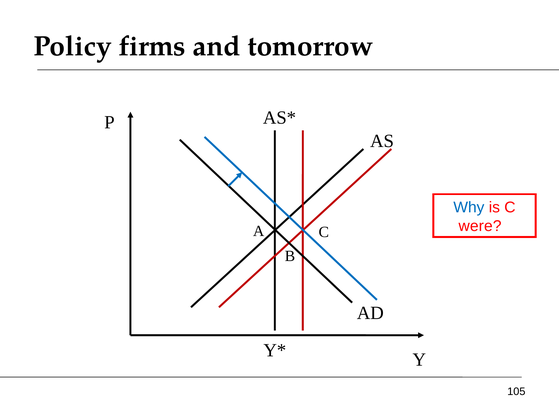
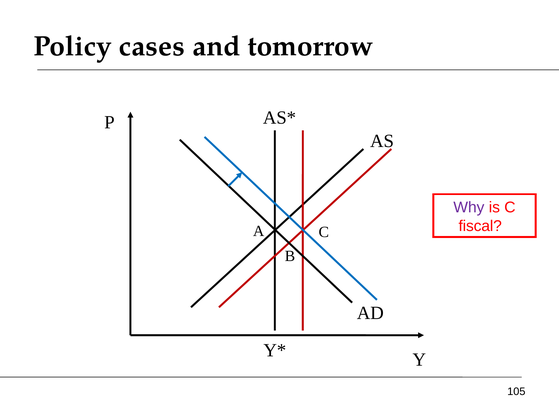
firms: firms -> cases
Why colour: blue -> purple
were: were -> fiscal
